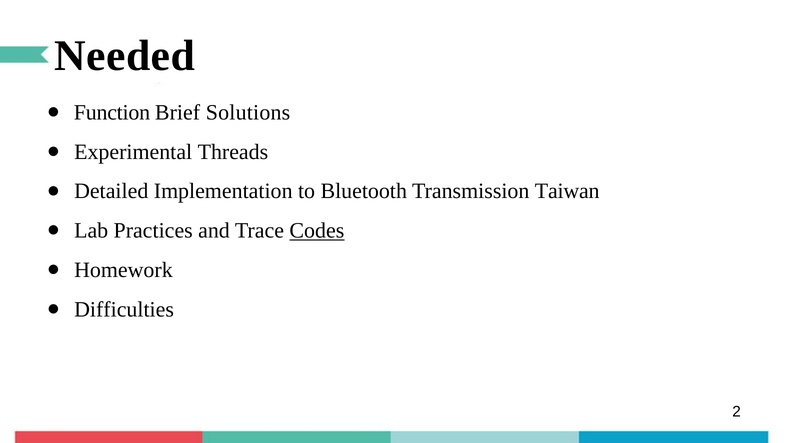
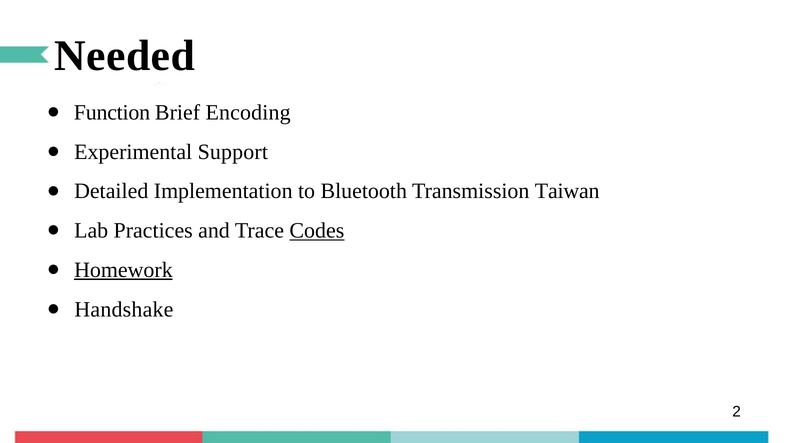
Solutions: Solutions -> Encoding
Threads: Threads -> Support
Homework underline: none -> present
Difficulties: Difficulties -> Handshake
